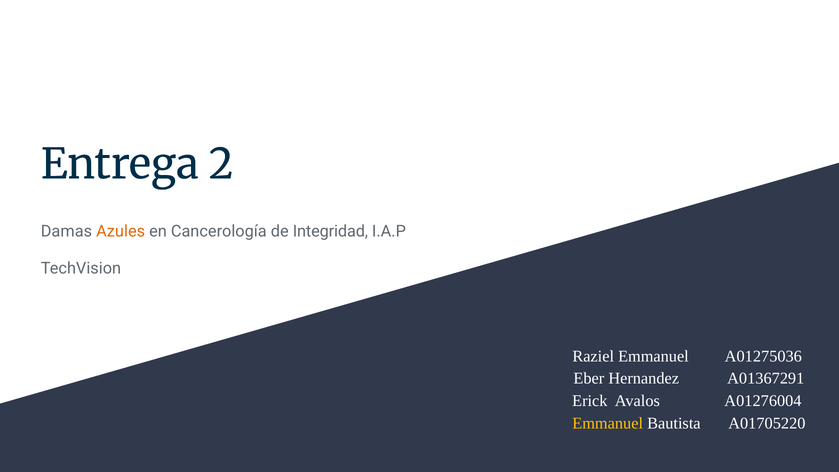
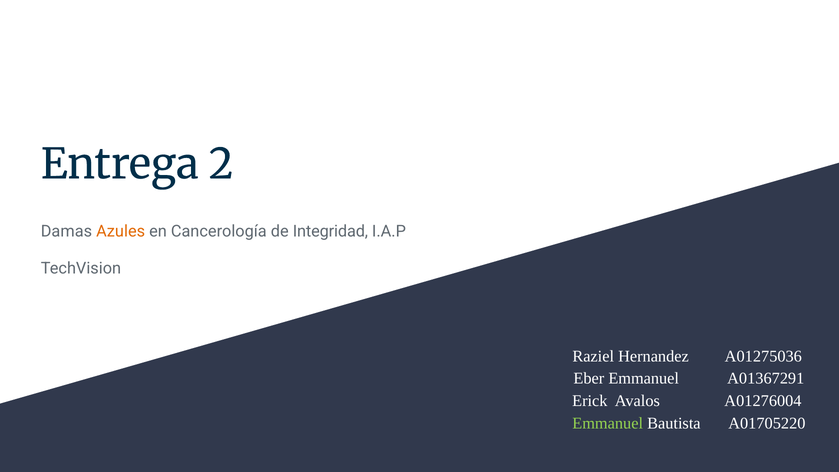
Raziel Emmanuel: Emmanuel -> Hernandez
Eber Hernandez: Hernandez -> Emmanuel
Emmanuel at (608, 423) colour: yellow -> light green
